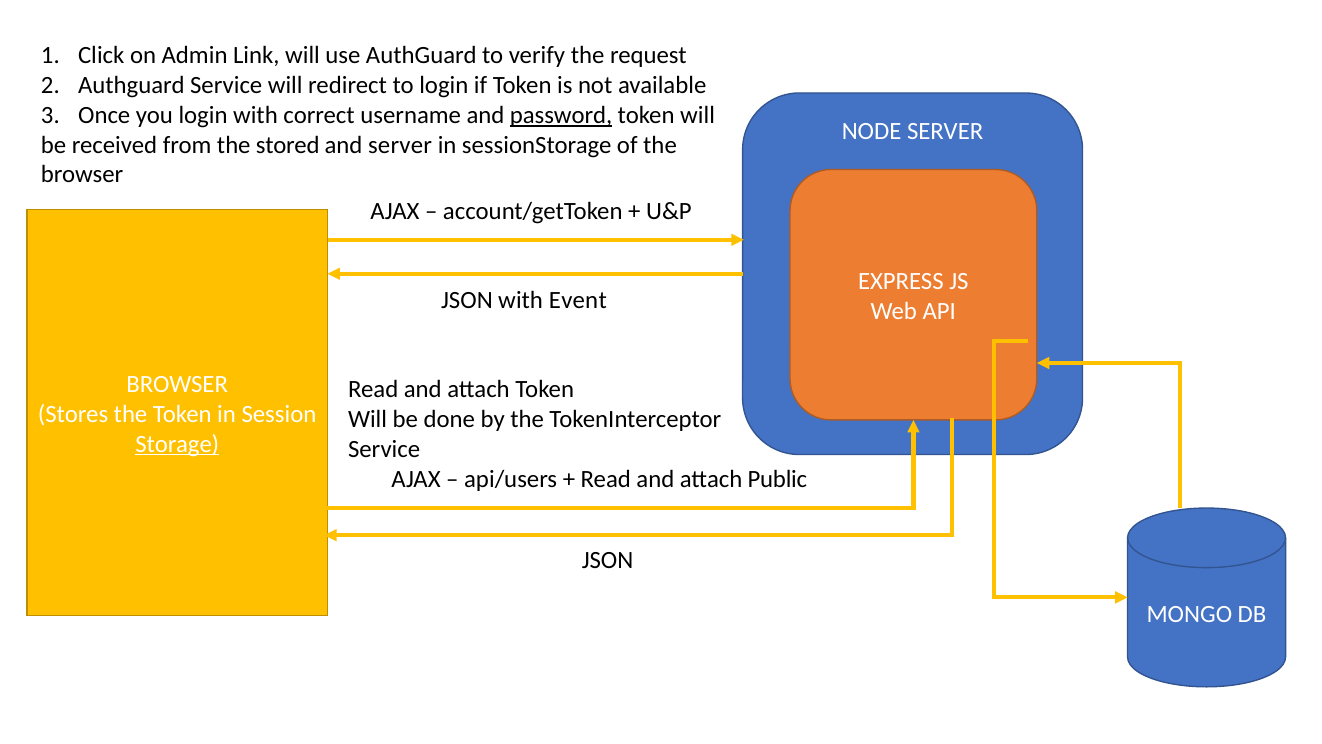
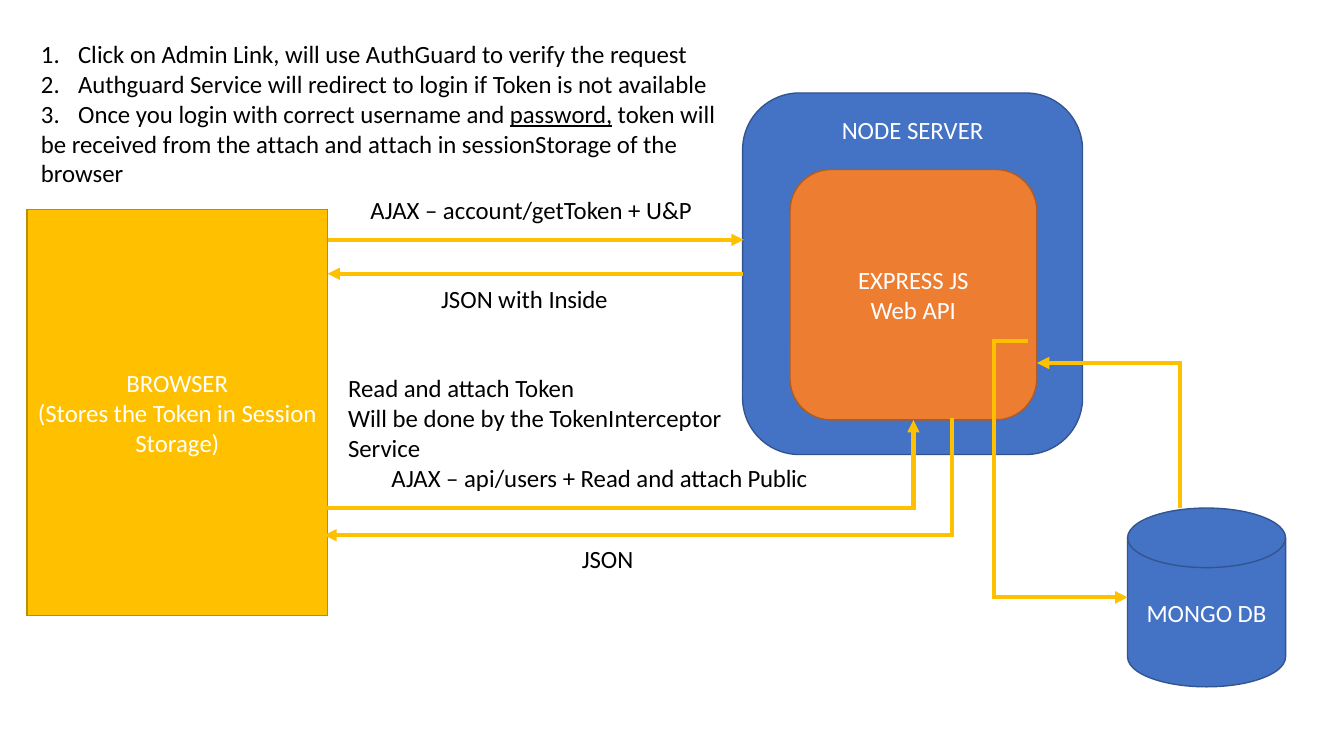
the stored: stored -> attach
server at (400, 145): server -> attach
Event: Event -> Inside
Storage underline: present -> none
